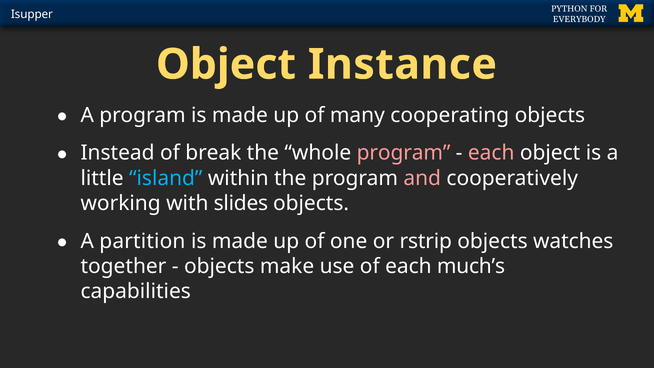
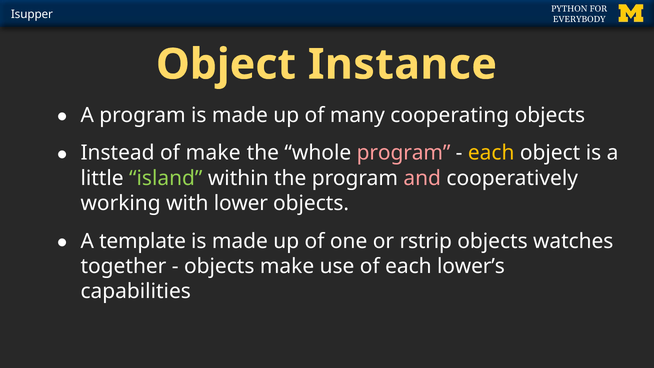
of break: break -> make
each at (491, 153) colour: pink -> yellow
island colour: light blue -> light green
slides: slides -> lower
partition: partition -> template
much’s: much’s -> lower’s
